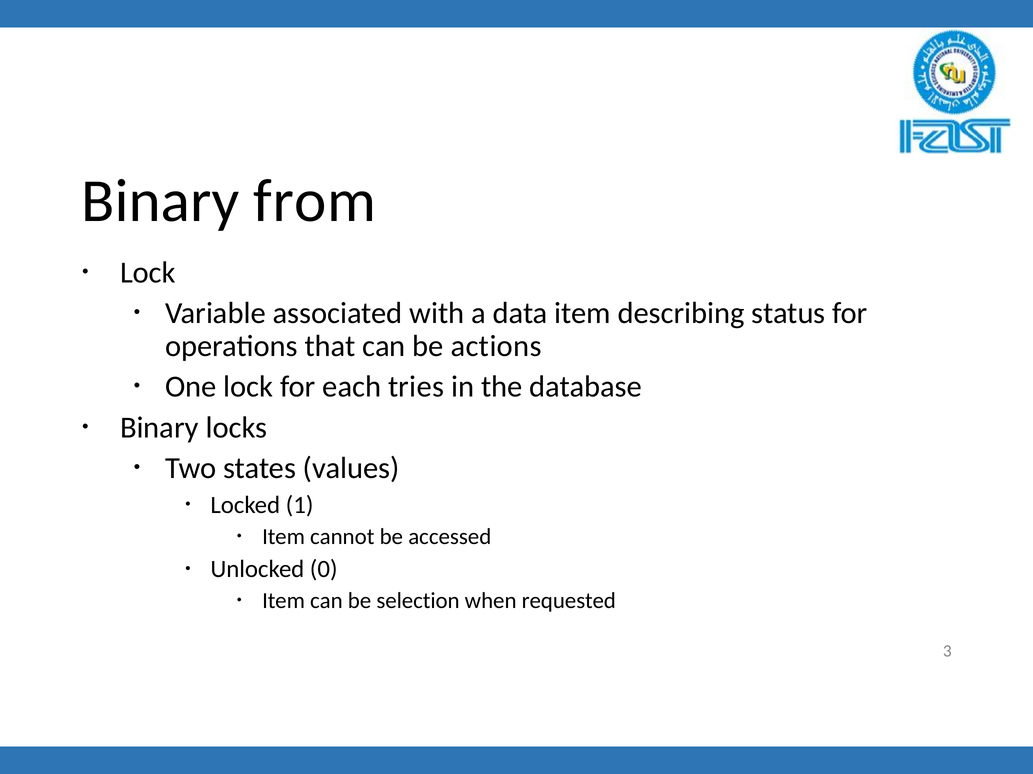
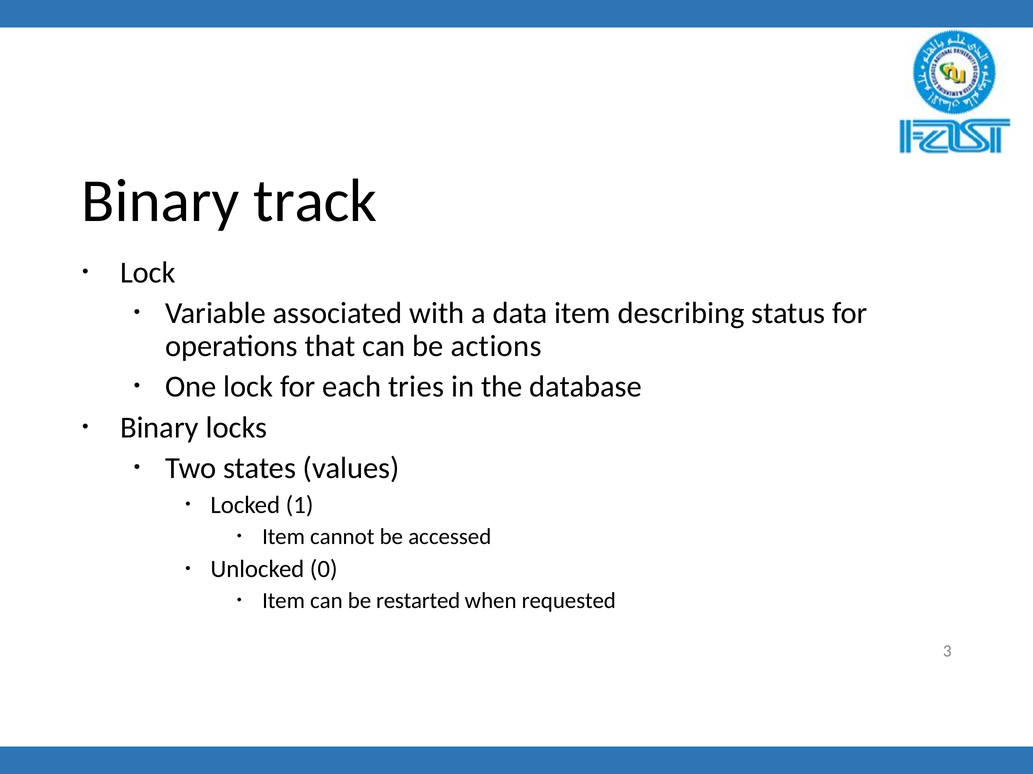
from: from -> track
selection: selection -> restarted
